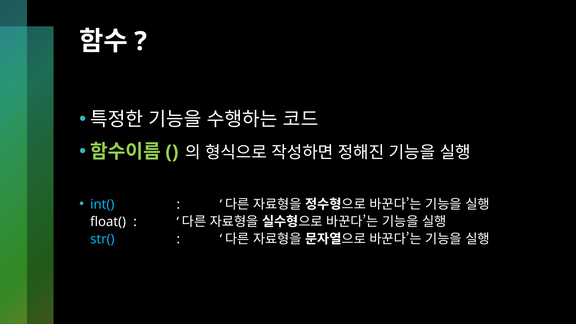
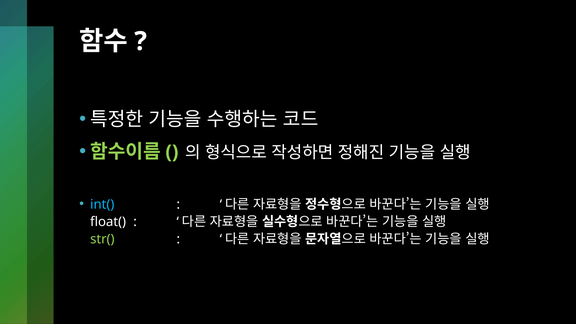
str( colour: light blue -> light green
